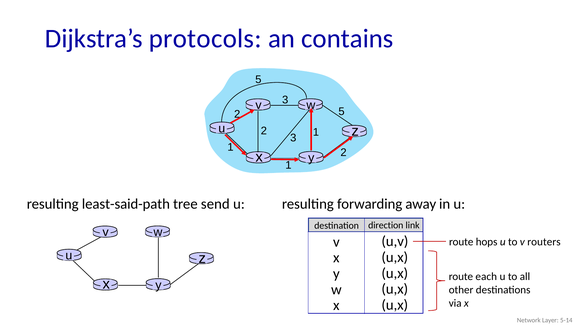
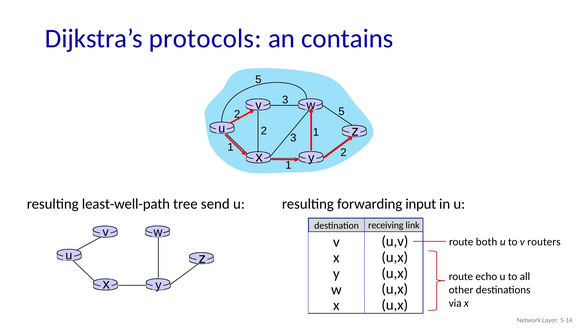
least-said-path: least-said-path -> least-well-path
away: away -> input
direction: direction -> receiving
hops: hops -> both
each: each -> echo
